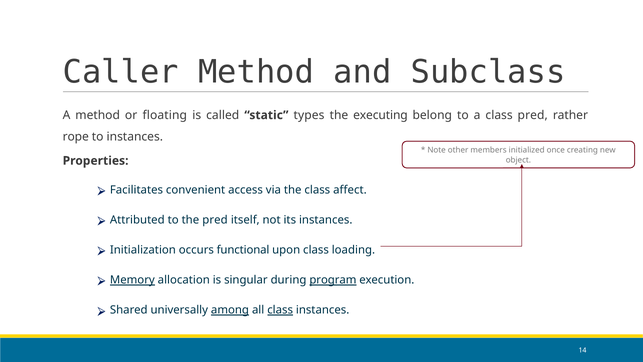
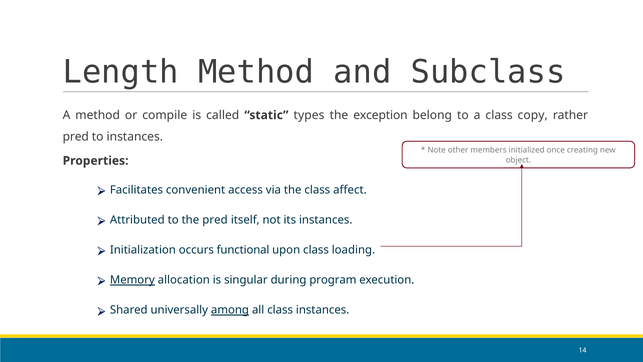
Caller: Caller -> Length
floating: floating -> compile
executing: executing -> exception
class pred: pred -> copy
rope at (76, 137): rope -> pred
program underline: present -> none
class at (280, 310) underline: present -> none
